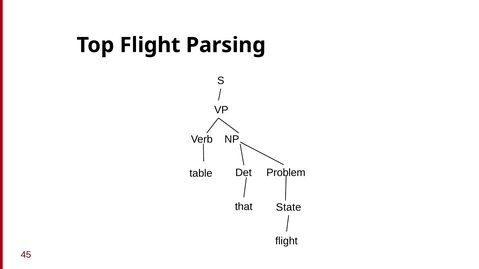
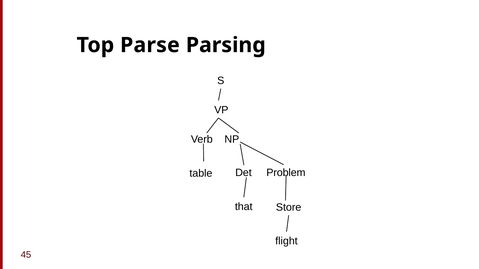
Top Flight: Flight -> Parse
State: State -> Store
